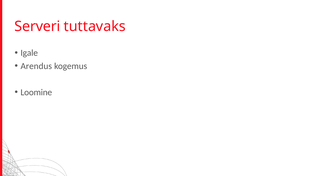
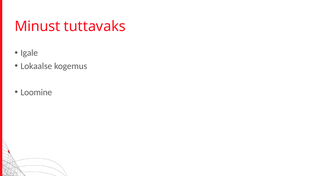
Serveri: Serveri -> Minust
Arendus: Arendus -> Lokaalse
